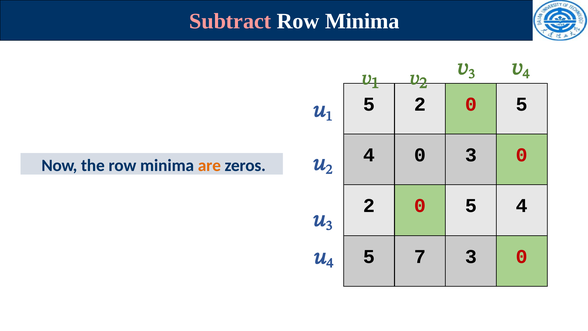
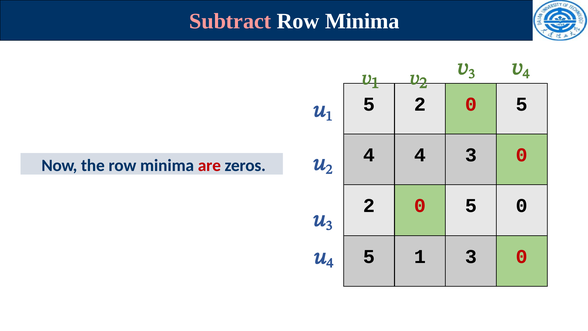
4 0: 0 -> 4
are colour: orange -> red
4 at (522, 206): 4 -> 0
5 7: 7 -> 1
